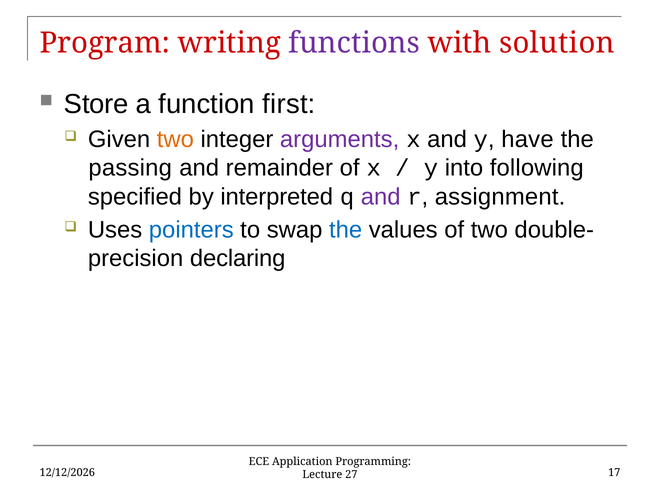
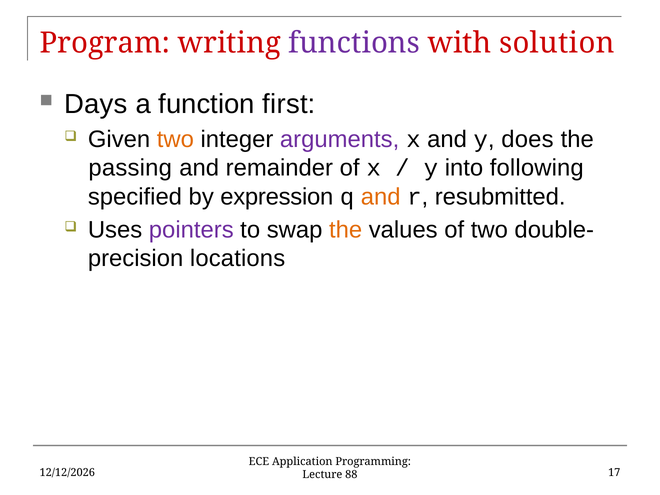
Store: Store -> Days
have: have -> does
interpreted: interpreted -> expression
and at (381, 197) colour: purple -> orange
assignment: assignment -> resubmitted
pointers colour: blue -> purple
the at (346, 230) colour: blue -> orange
declaring: declaring -> locations
27: 27 -> 88
